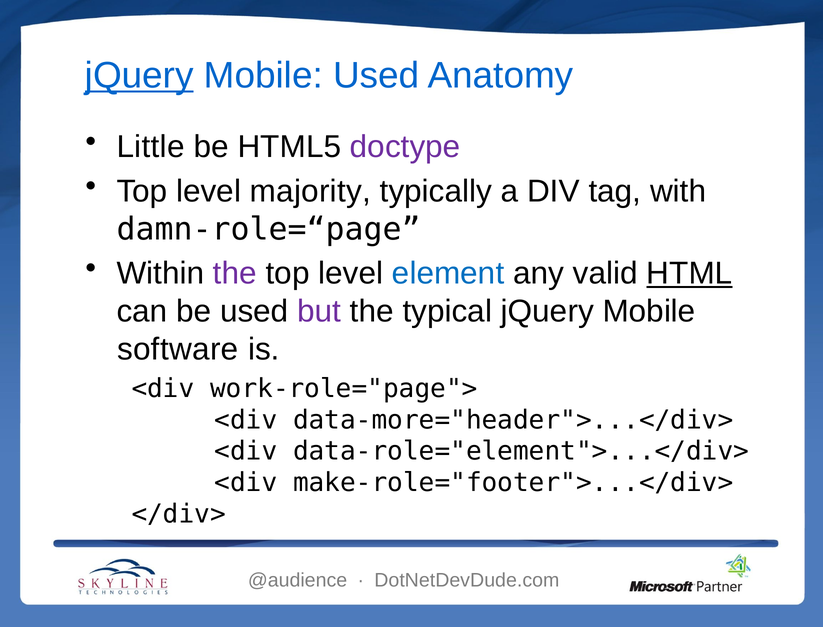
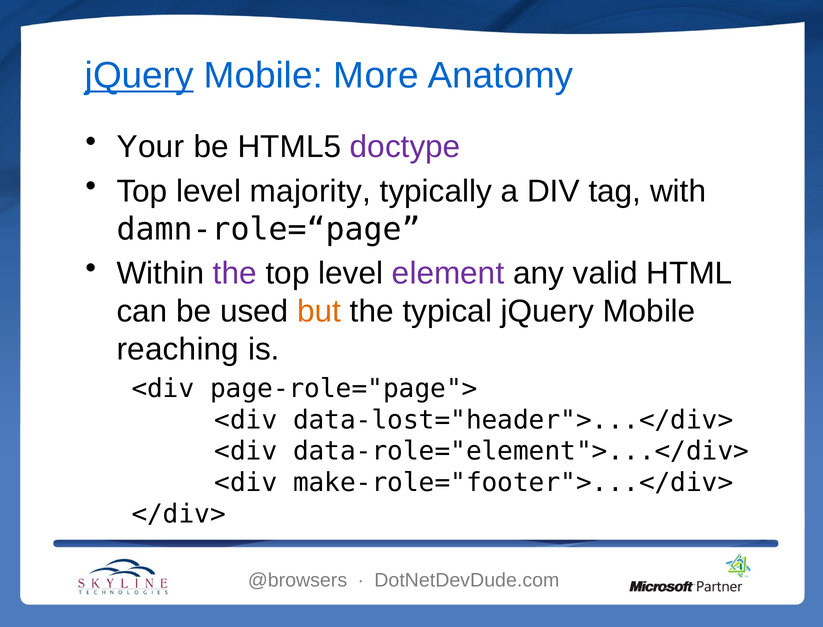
Mobile Used: Used -> More
Little: Little -> Your
element colour: blue -> purple
HTML underline: present -> none
but colour: purple -> orange
software: software -> reaching
work-role="page">: work-role="page"> -> page-role="page">
data-more="header">...</div>: data-more="header">...</div> -> data-lost="header">...</div>
@audience: @audience -> @browsers
